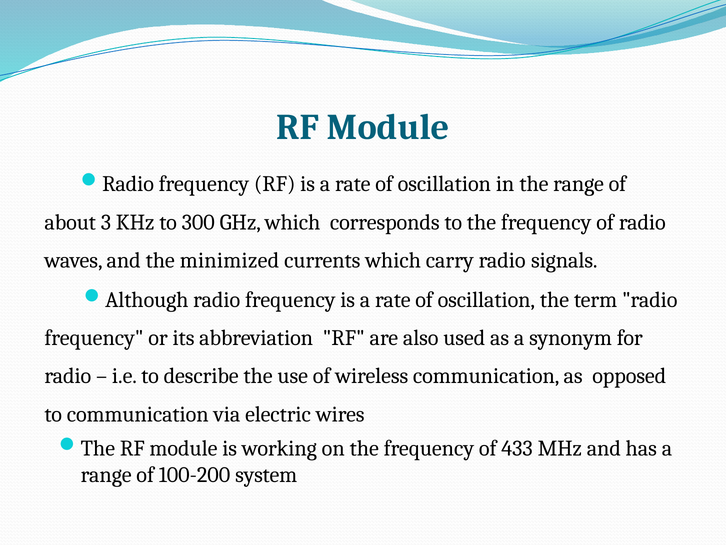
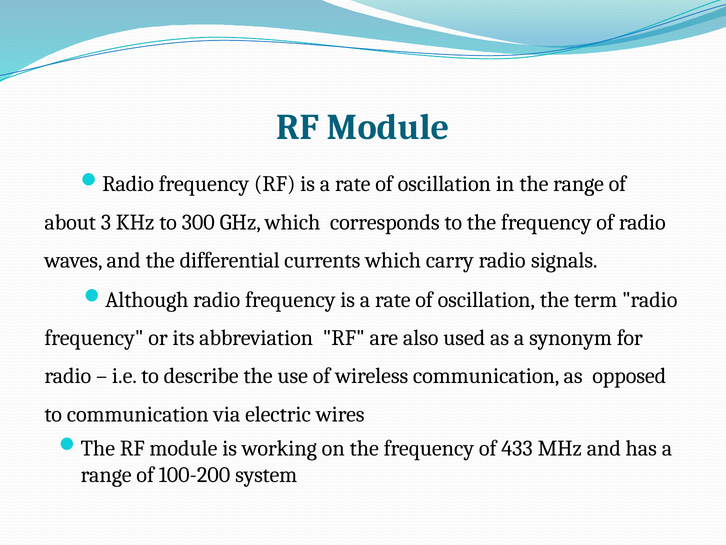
minimized: minimized -> differential
